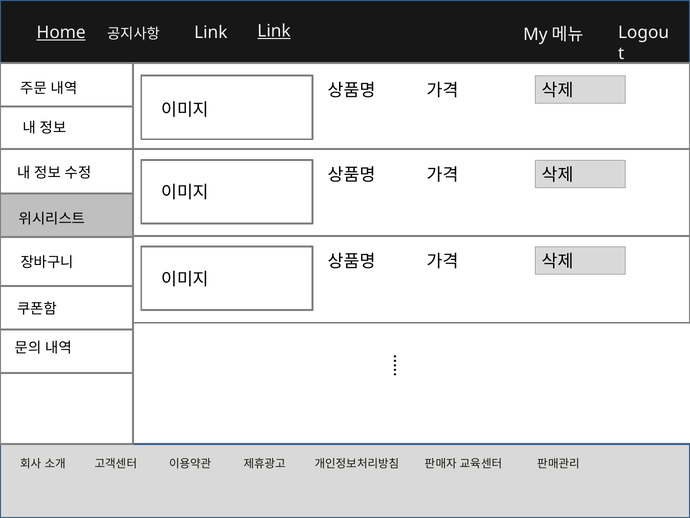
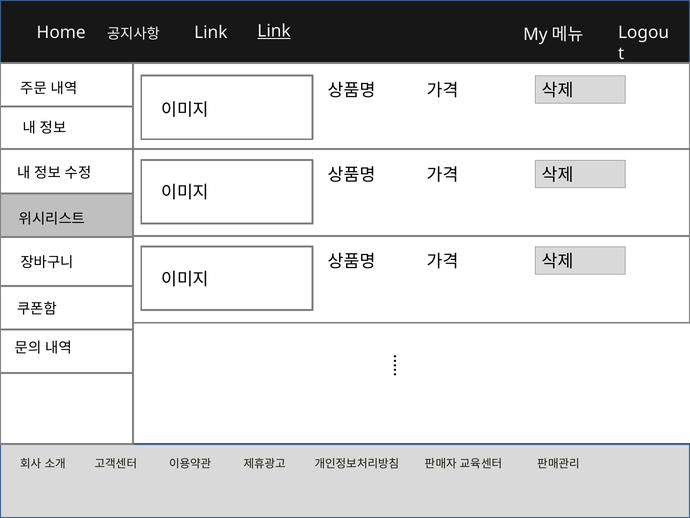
Home underline: present -> none
